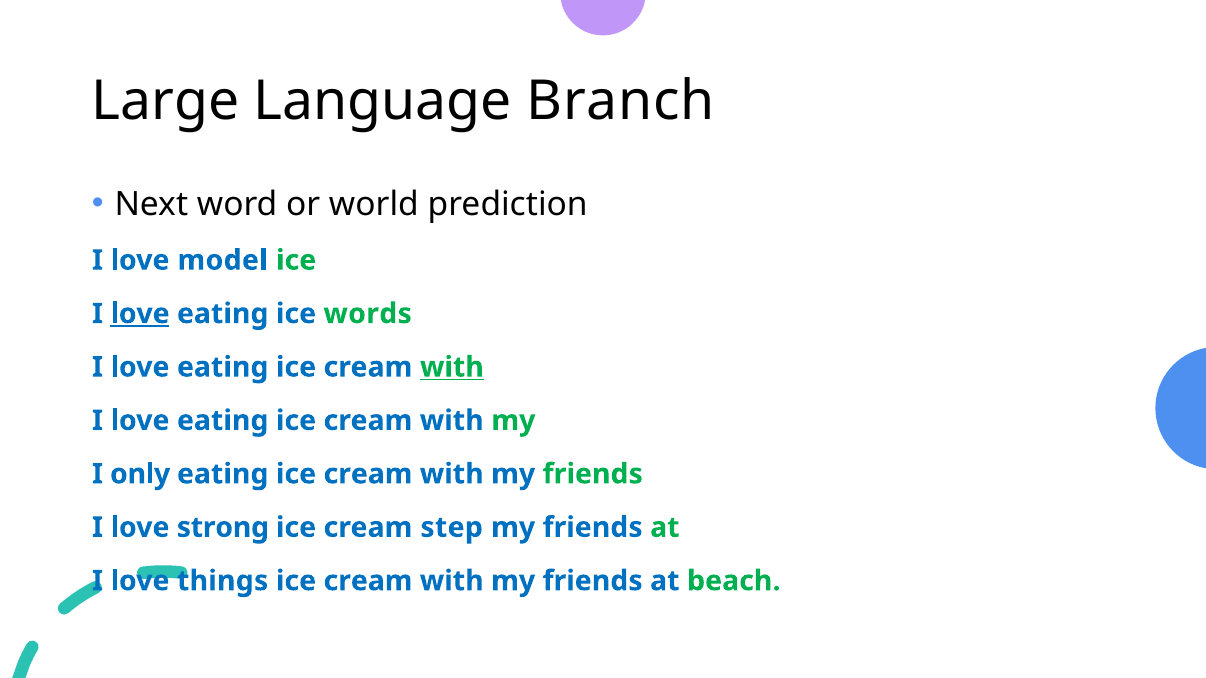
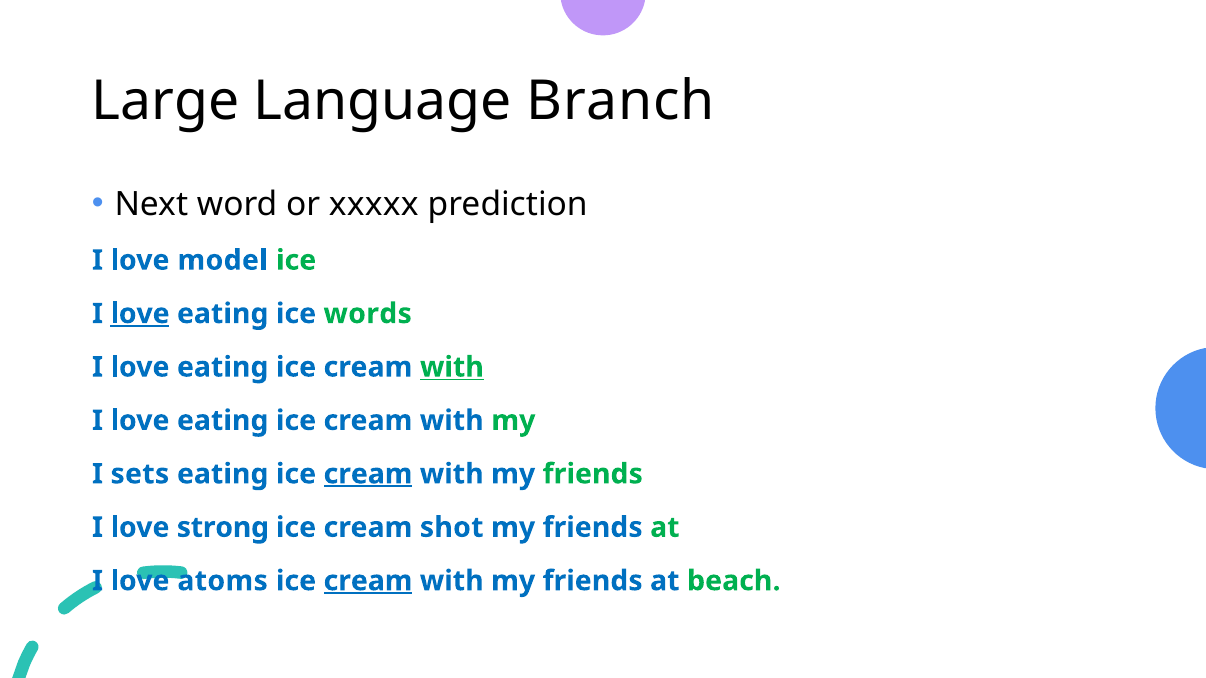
world: world -> xxxxx
only: only -> sets
cream at (368, 474) underline: none -> present
step: step -> shot
things: things -> atoms
cream at (368, 581) underline: none -> present
